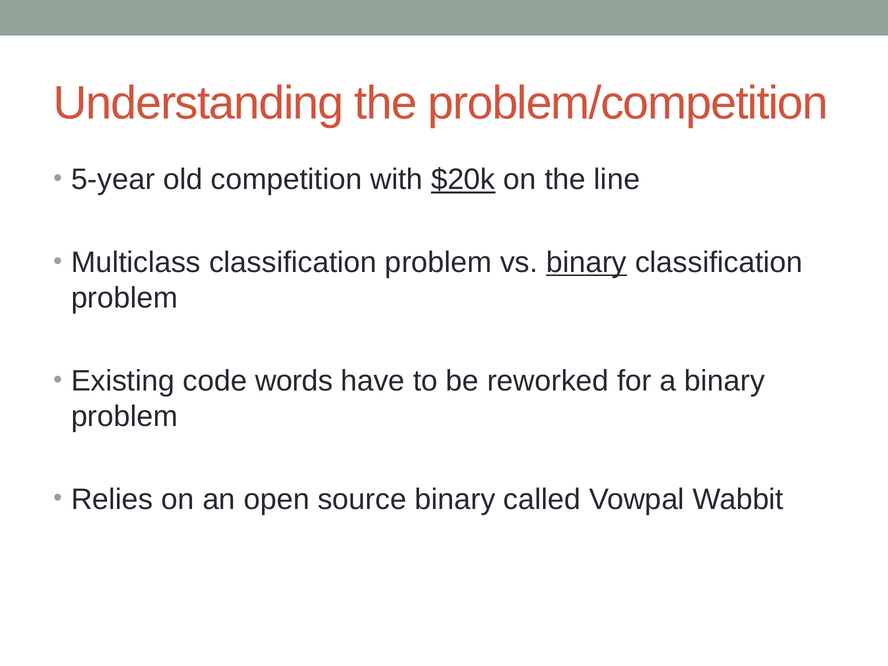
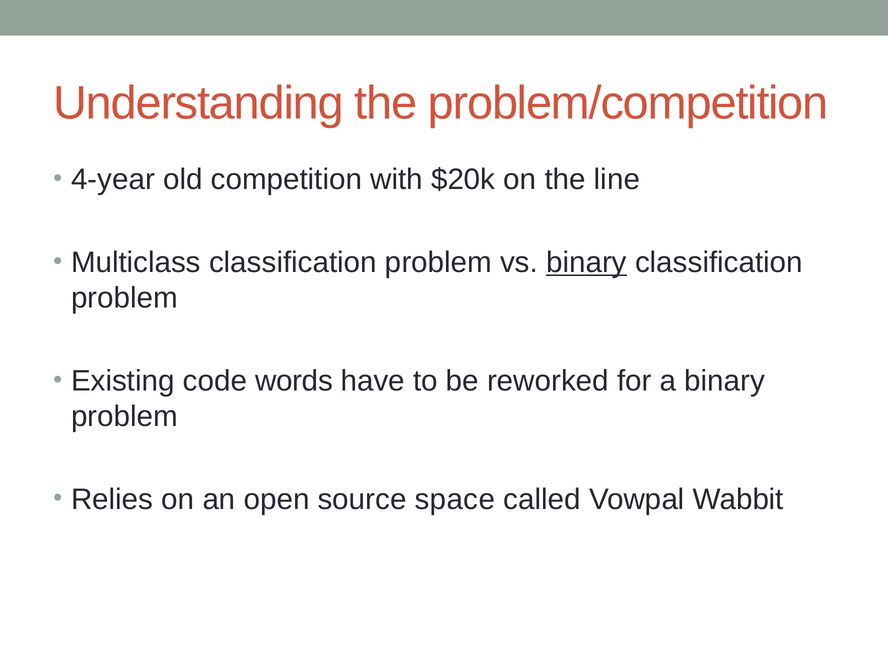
5-year: 5-year -> 4-year
$20k underline: present -> none
source binary: binary -> space
